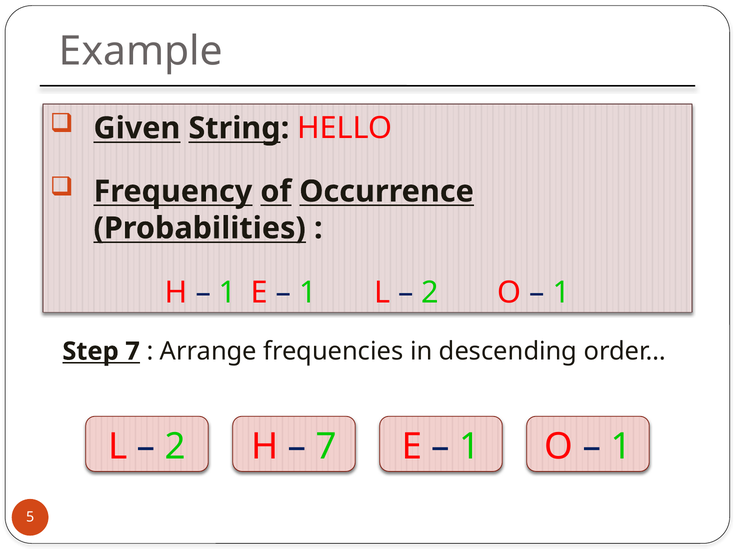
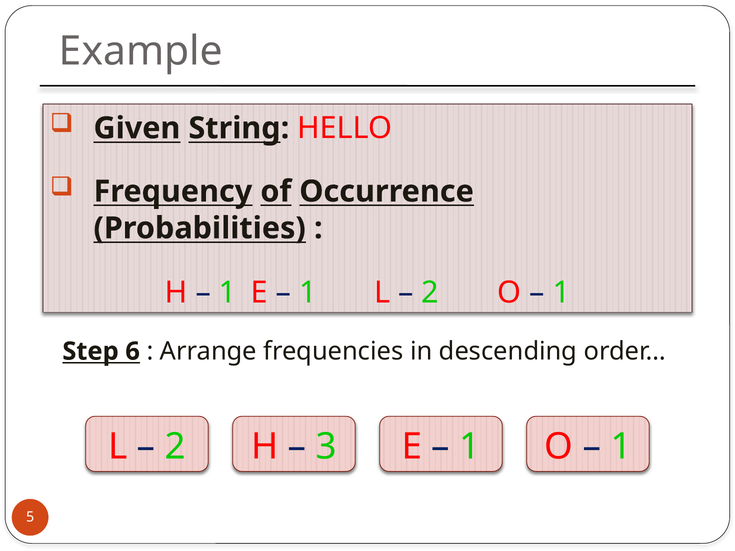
Step 7: 7 -> 6
7 at (326, 447): 7 -> 3
